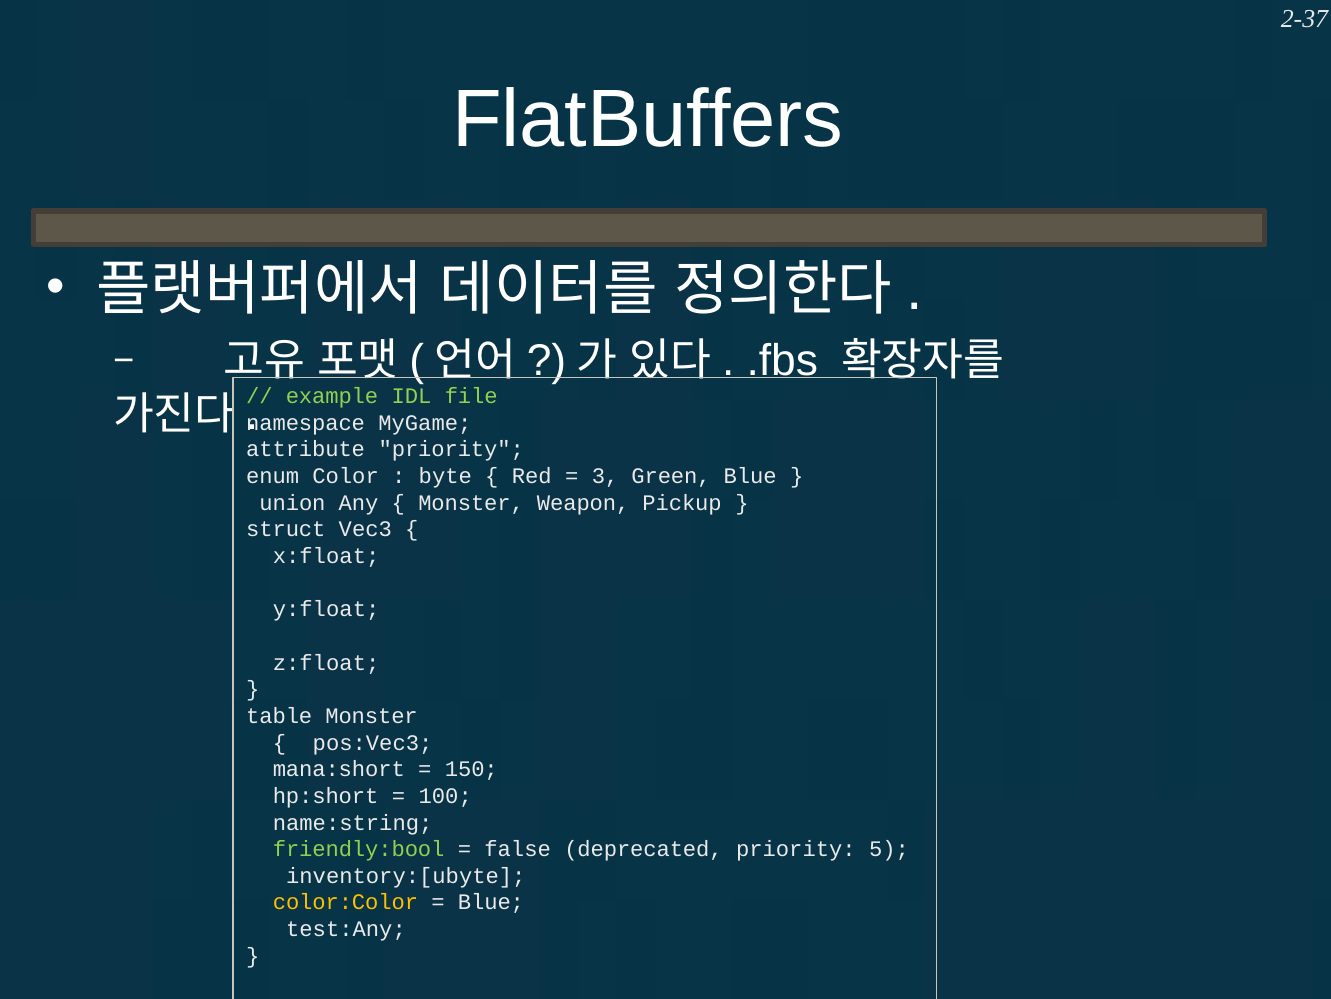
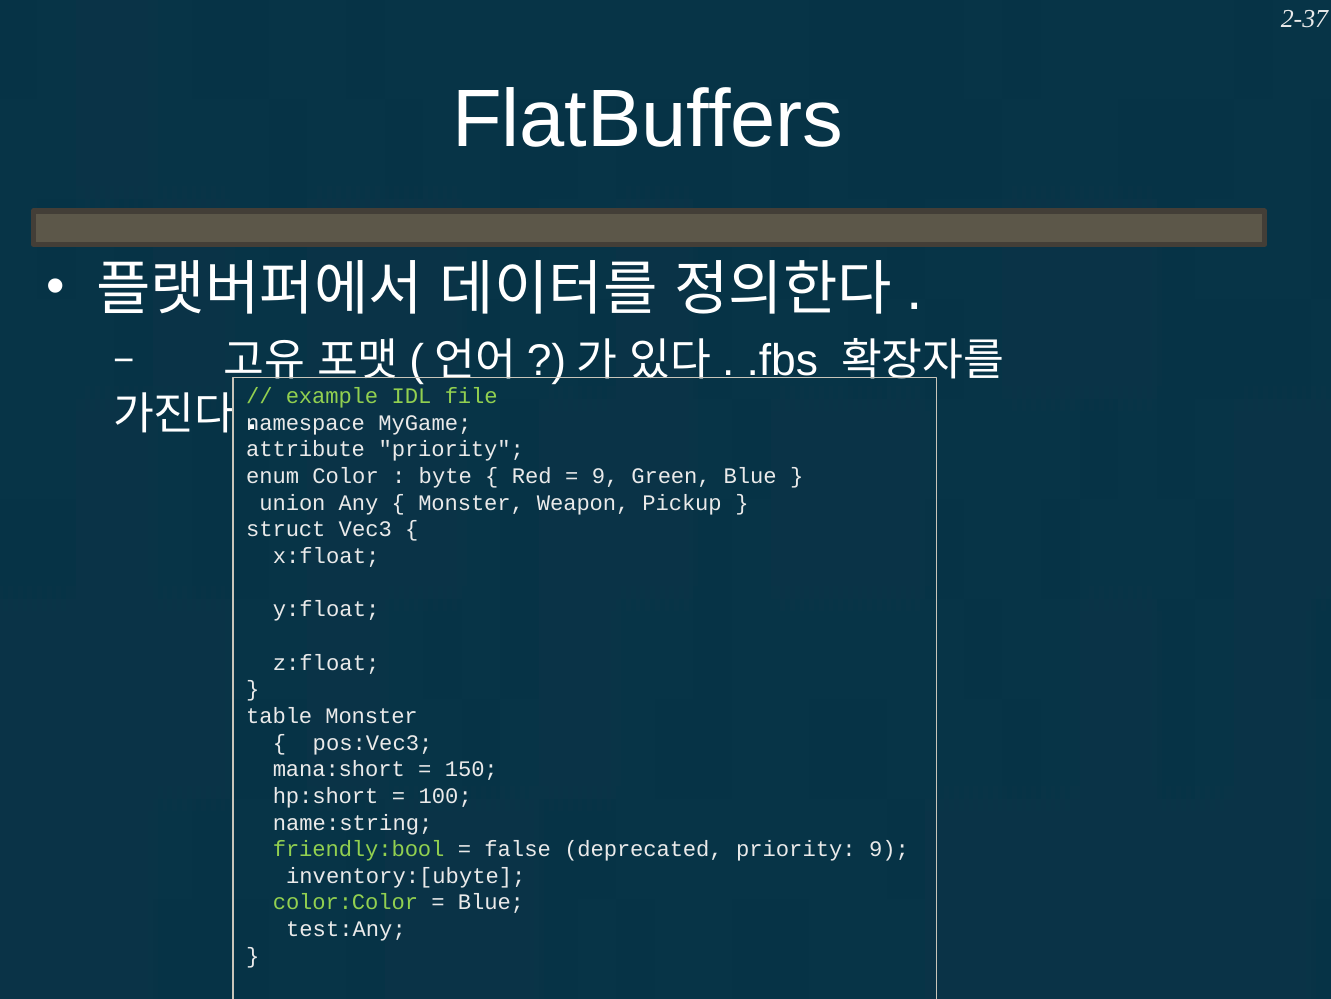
3 at (605, 476): 3 -> 9
priority 5: 5 -> 9
color:Color colour: yellow -> light green
